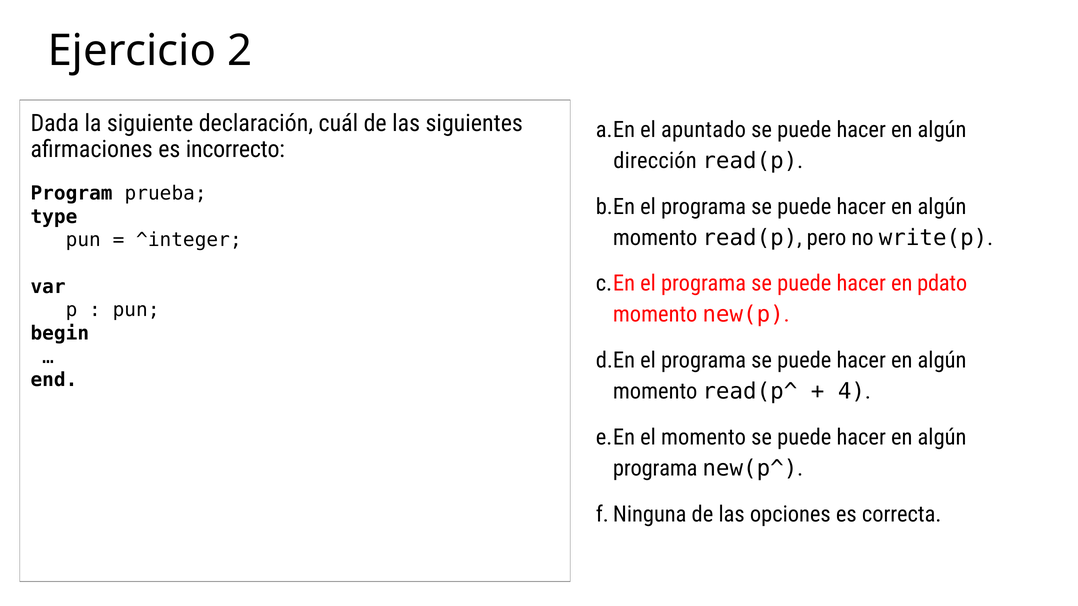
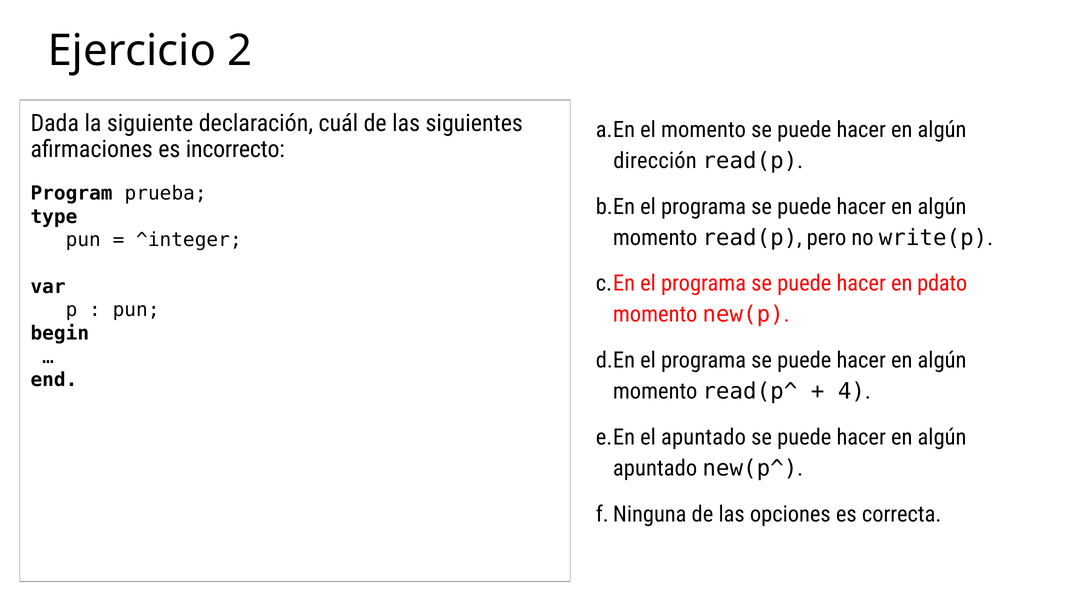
el apuntado: apuntado -> momento
el momento: momento -> apuntado
programa at (655, 469): programa -> apuntado
